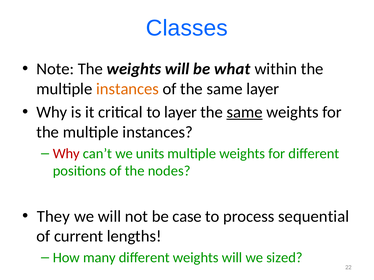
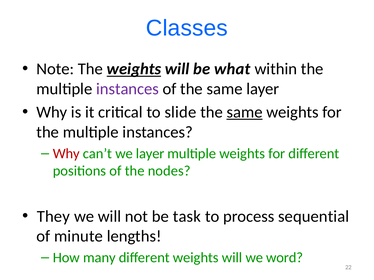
weights at (134, 69) underline: none -> present
instances at (127, 89) colour: orange -> purple
to layer: layer -> slide
we units: units -> layer
case: case -> task
current: current -> minute
sized: sized -> word
